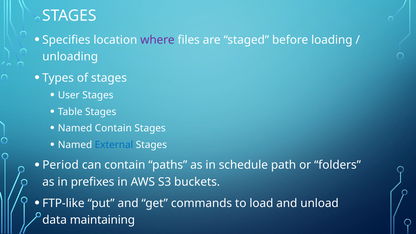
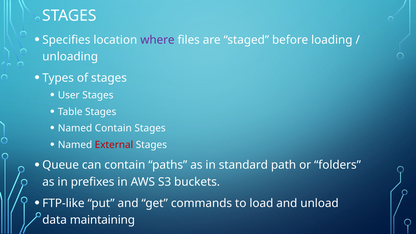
External colour: blue -> red
Period: Period -> Queue
schedule: schedule -> standard
